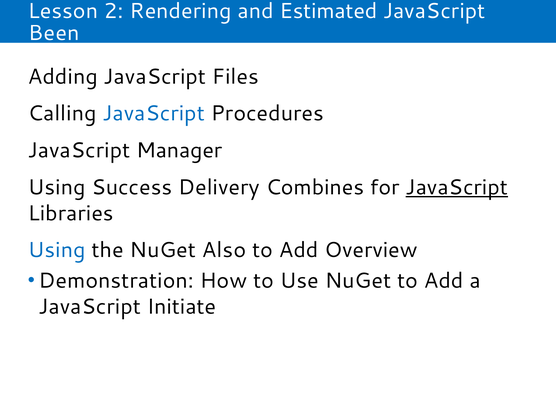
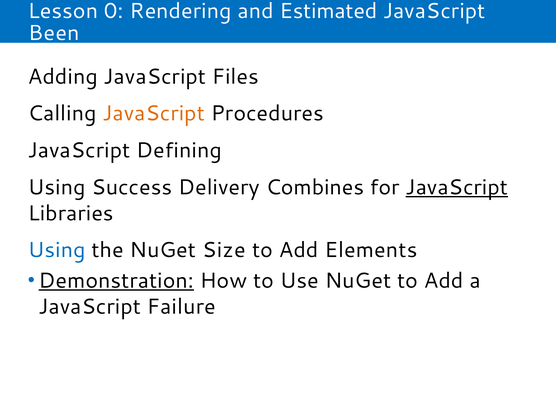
2: 2 -> 0
JavaScript at (154, 113) colour: blue -> orange
Manager: Manager -> Defining
Also: Also -> Size
Overview: Overview -> Elements
Demonstration underline: none -> present
Initiate: Initiate -> Failure
